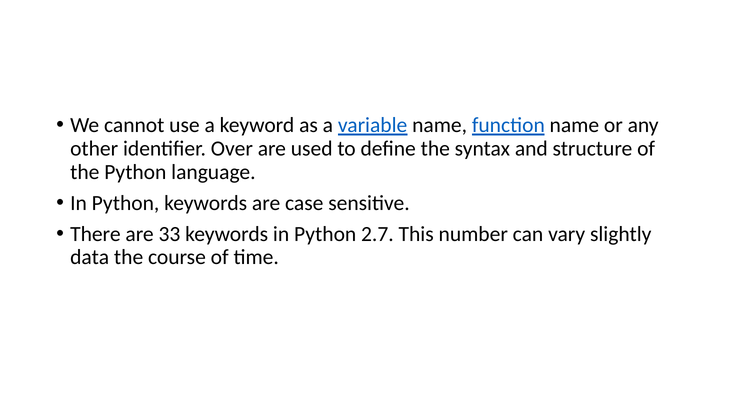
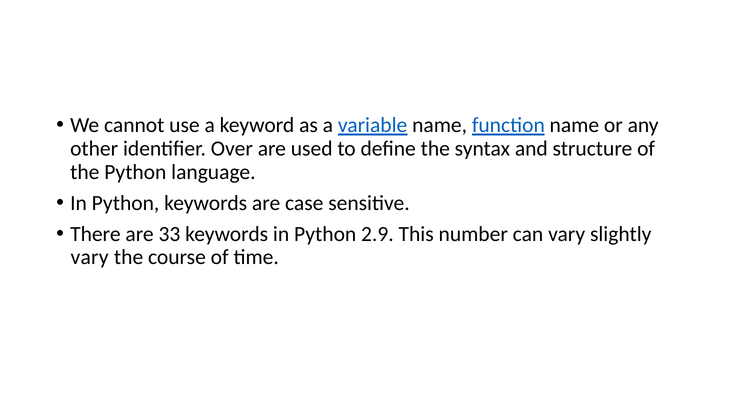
2.7: 2.7 -> 2.9
data at (90, 257): data -> vary
